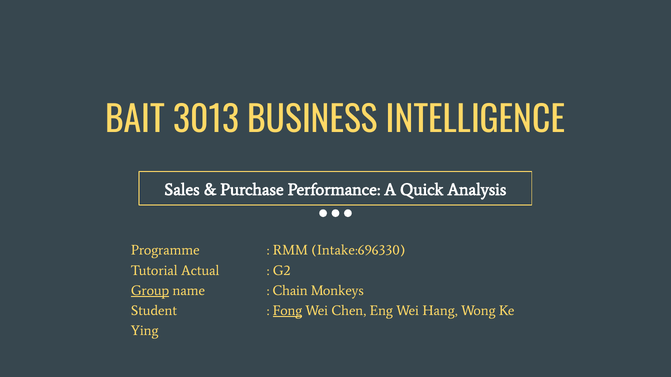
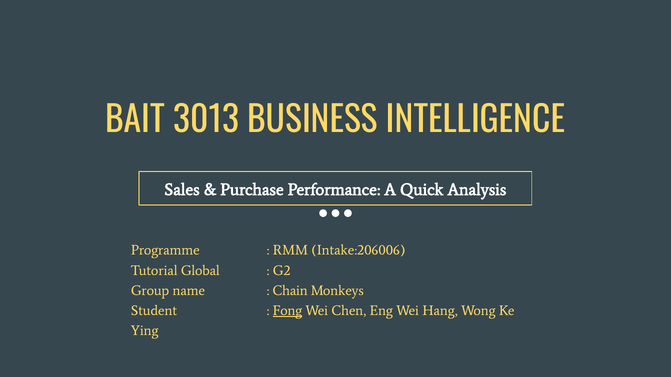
Intake:696330: Intake:696330 -> Intake:206006
Actual: Actual -> Global
Group underline: present -> none
